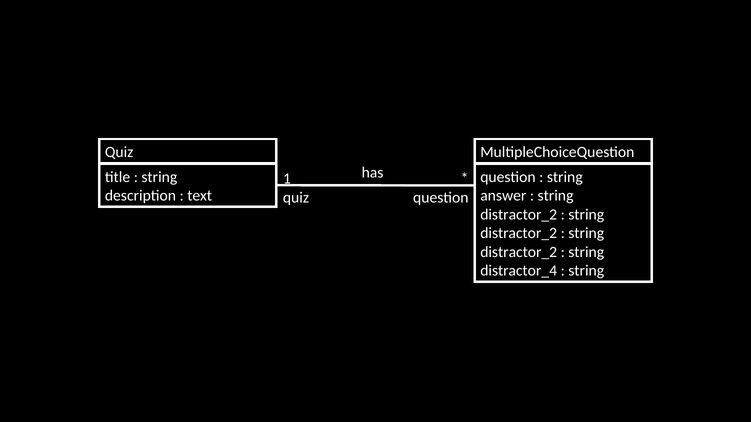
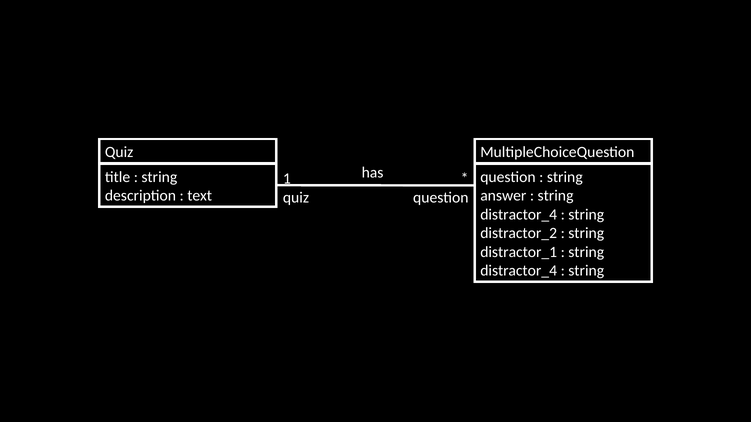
distractor_2 at (519, 215): distractor_2 -> distractor_4
distractor_2 at (519, 252): distractor_2 -> distractor_1
